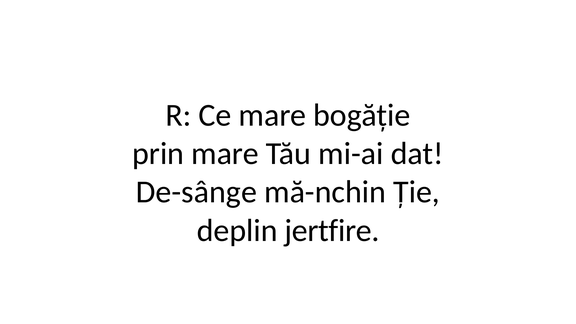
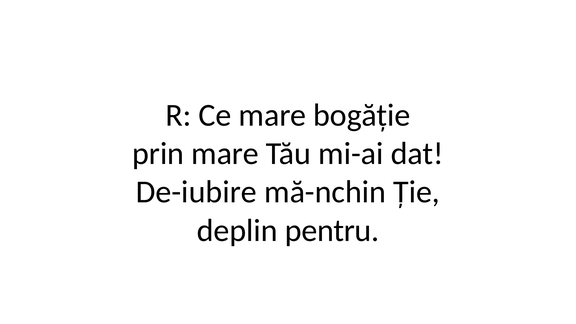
De-sânge: De-sânge -> De-iubire
jertfire: jertfire -> pentru
